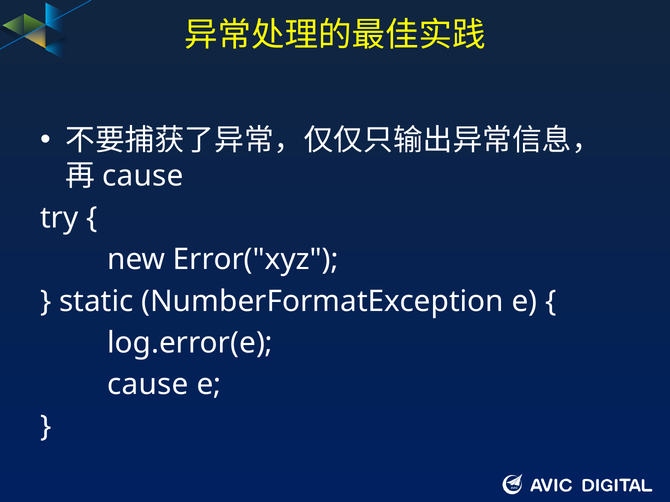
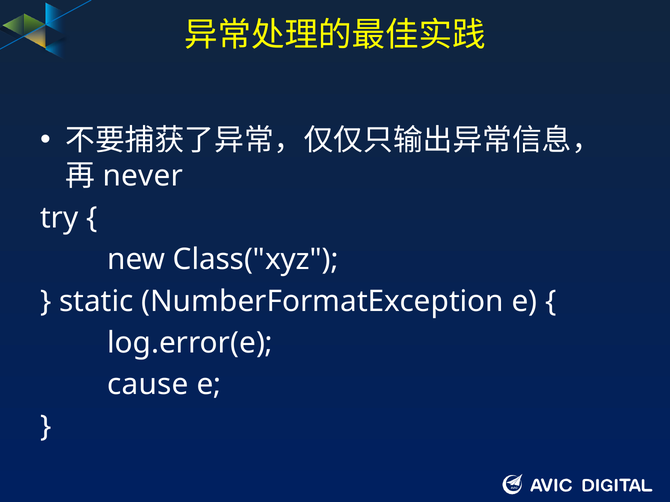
cause at (143, 176): cause -> never
Error("xyz: Error("xyz -> Class("xyz
